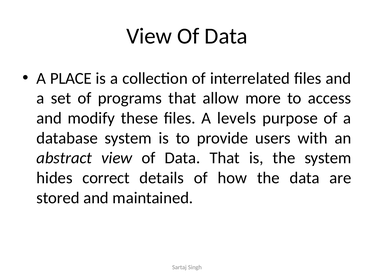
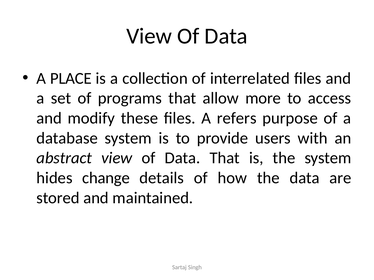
levels: levels -> refers
correct: correct -> change
